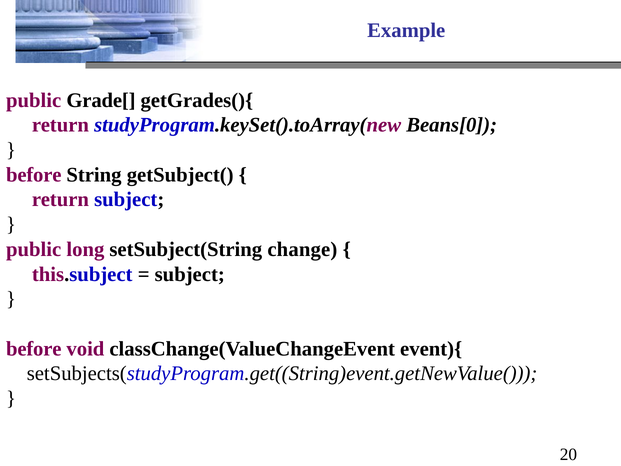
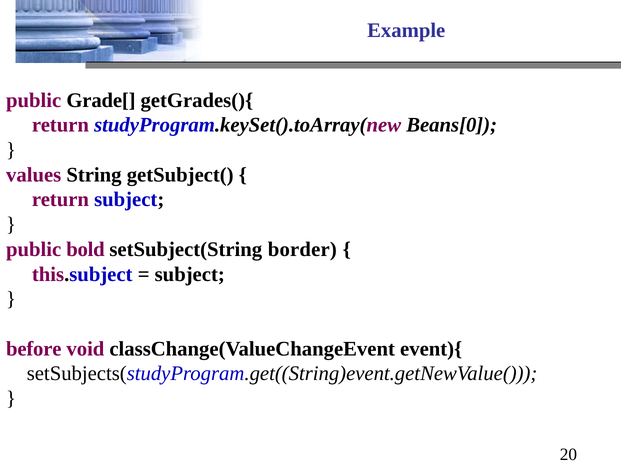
before at (34, 175): before -> values
long: long -> bold
change: change -> border
